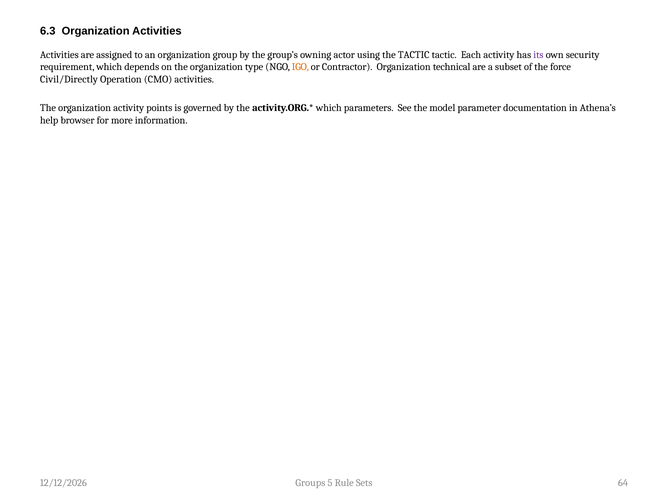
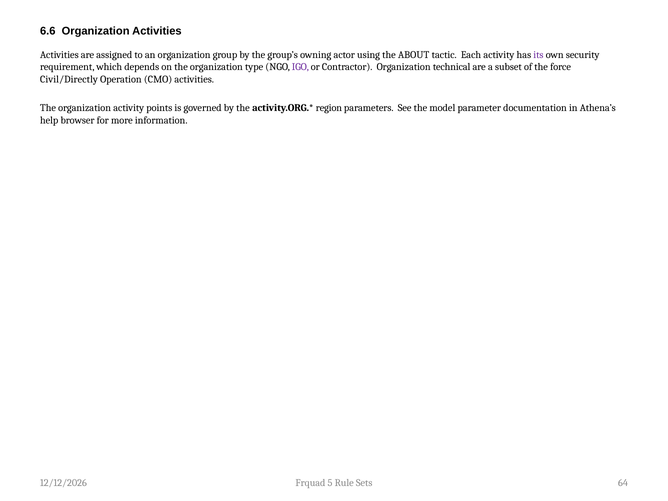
6.3: 6.3 -> 6.6
the TACTIC: TACTIC -> ABOUT
IGO colour: orange -> purple
which at (329, 108): which -> region
Groups: Groups -> Frquad
